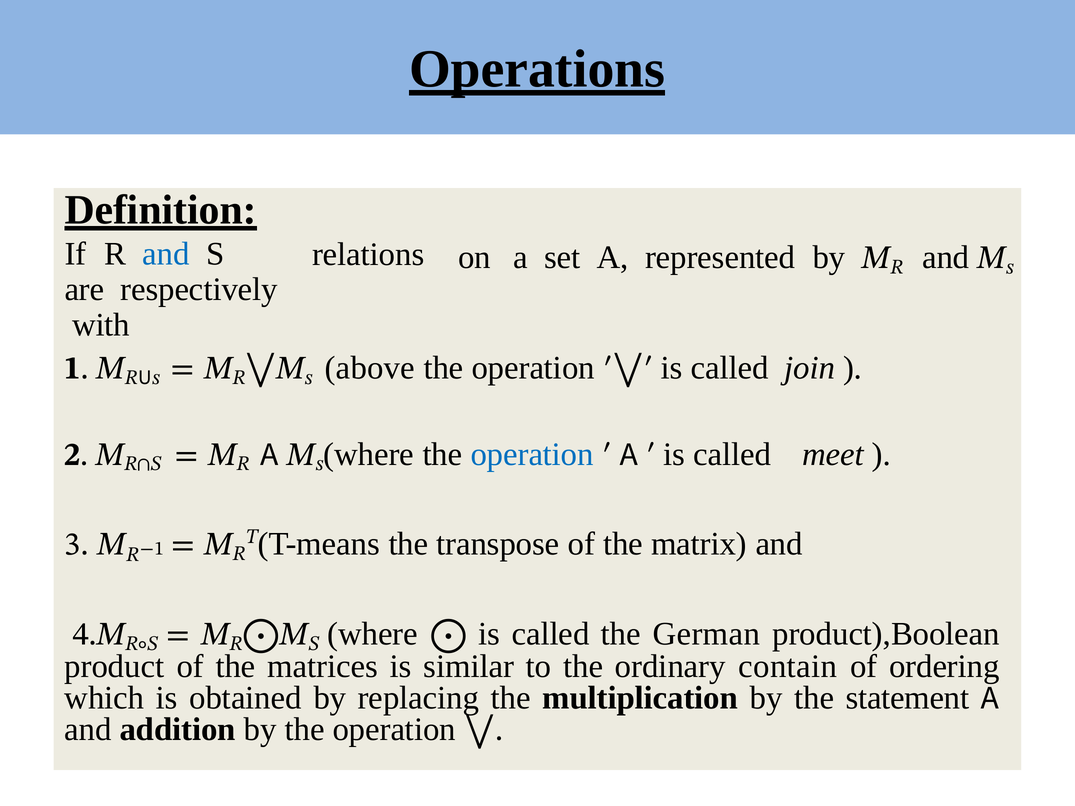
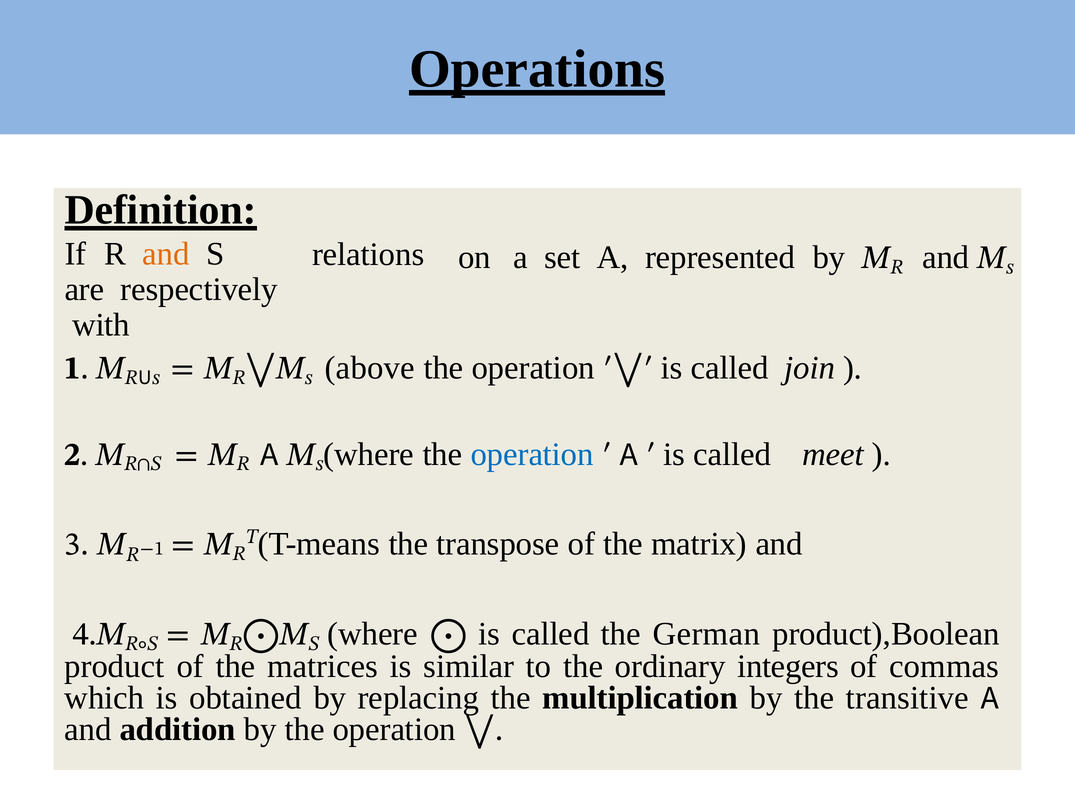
and at (166, 254) colour: blue -> orange
contain: contain -> integers
ordering: ordering -> commas
statement: statement -> transitive
